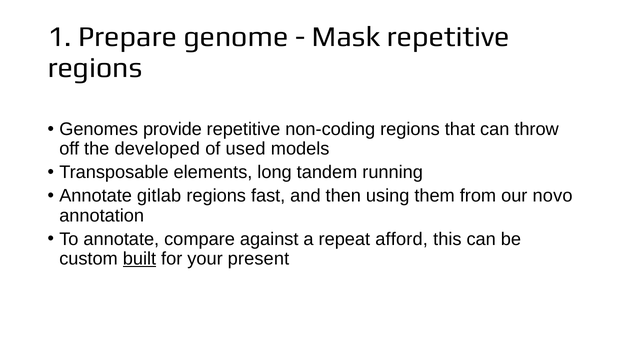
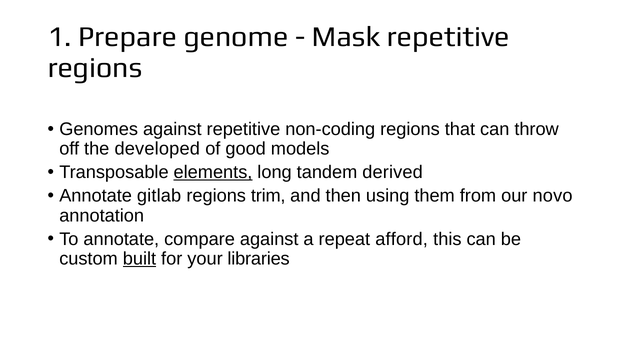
Genomes provide: provide -> against
used: used -> good
elements underline: none -> present
running: running -> derived
fast: fast -> trim
present: present -> libraries
